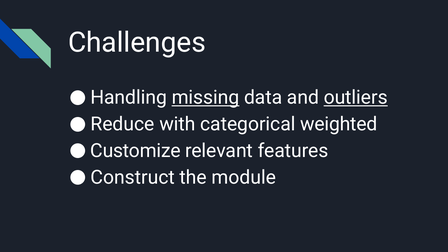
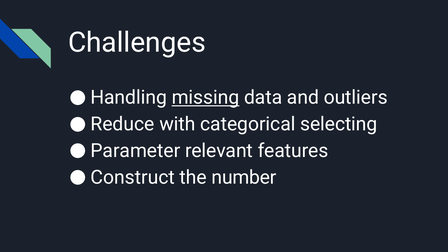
outliers underline: present -> none
weighted: weighted -> selecting
Customize: Customize -> Parameter
module: module -> number
